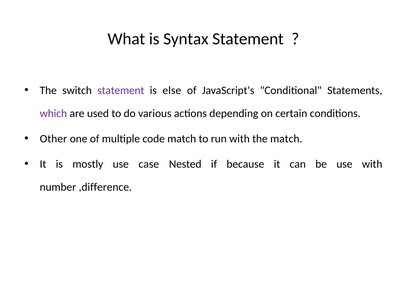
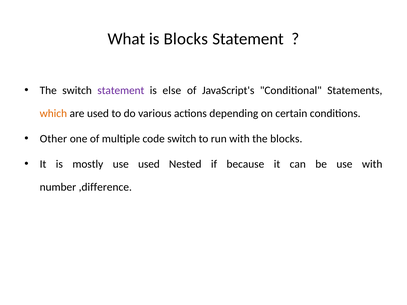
is Syntax: Syntax -> Blocks
which colour: purple -> orange
code match: match -> switch
the match: match -> blocks
use case: case -> used
